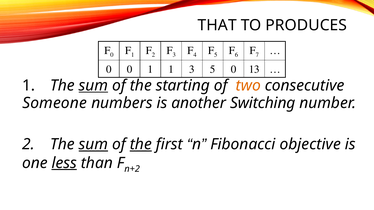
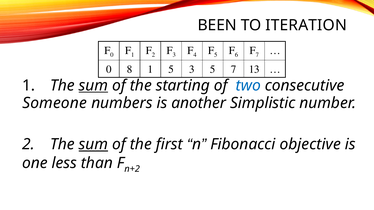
THAT: THAT -> BEEN
PRODUCES: PRODUCES -> ITERATION
0 0: 0 -> 8
1 1: 1 -> 5
5 0: 0 -> 7
two colour: orange -> blue
Switching: Switching -> Simplistic
the at (141, 145) underline: present -> none
less underline: present -> none
